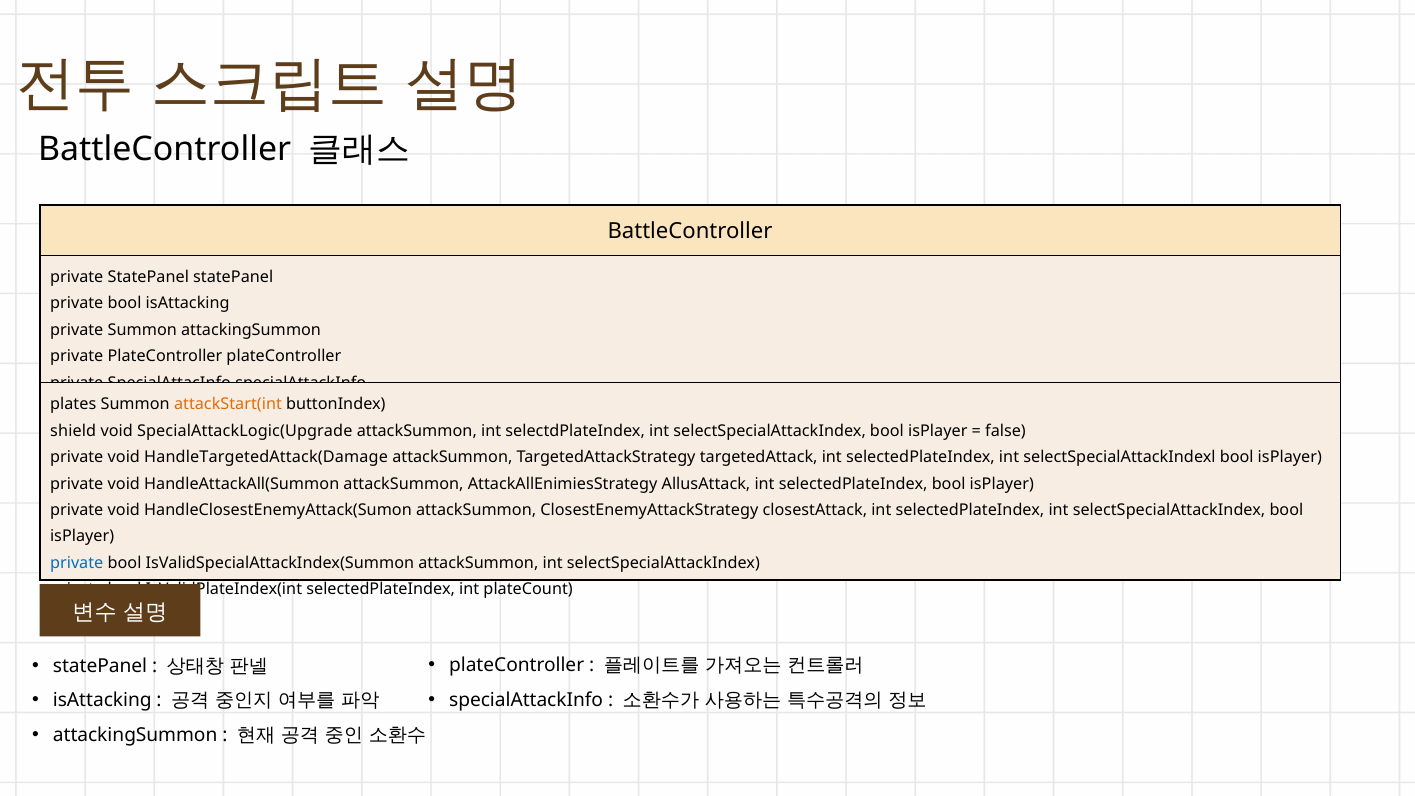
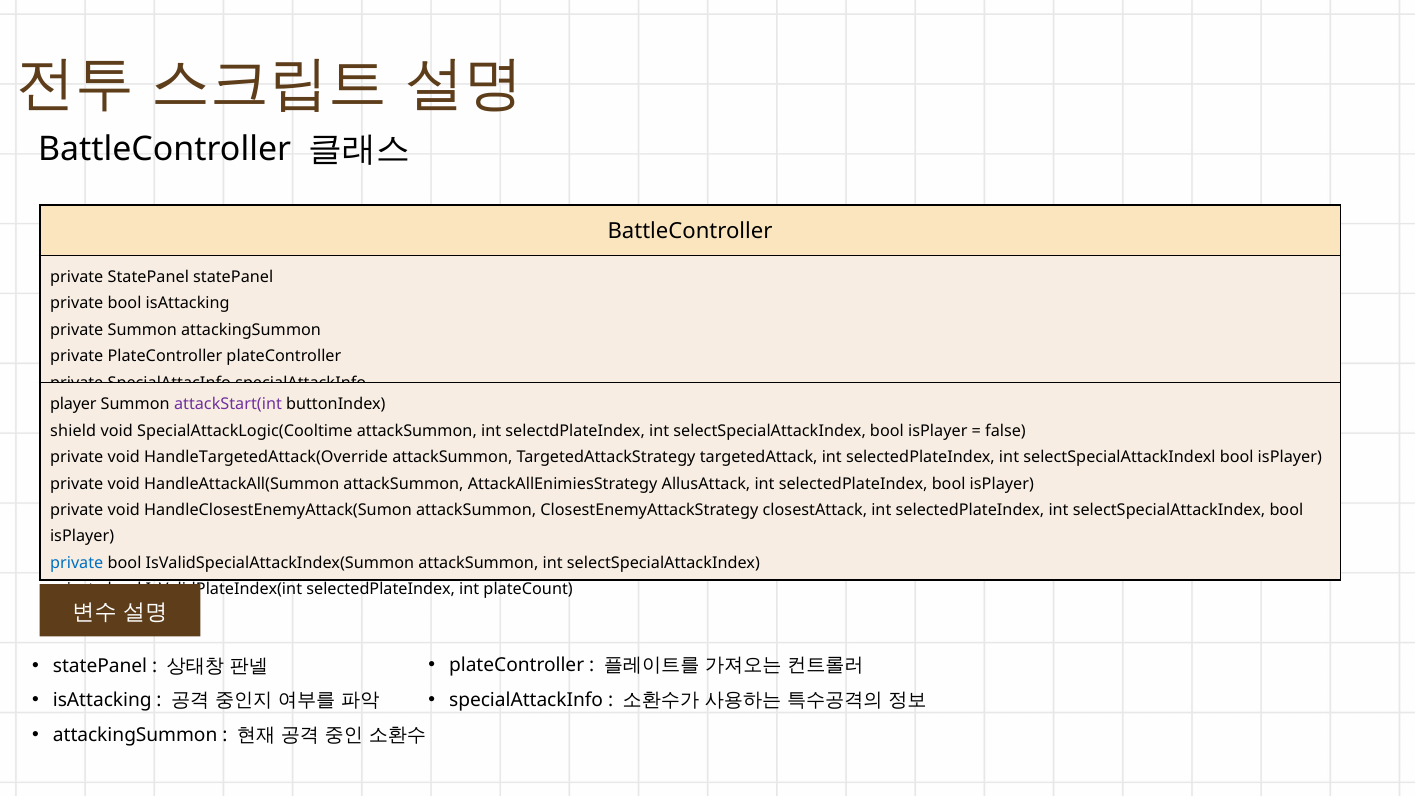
plates: plates -> player
attackStart(int colour: orange -> purple
SpecialAttackLogic(Upgrade: SpecialAttackLogic(Upgrade -> SpecialAttackLogic(Cooltime
HandleTargetedAttack(Damage: HandleTargetedAttack(Damage -> HandleTargetedAttack(Override
